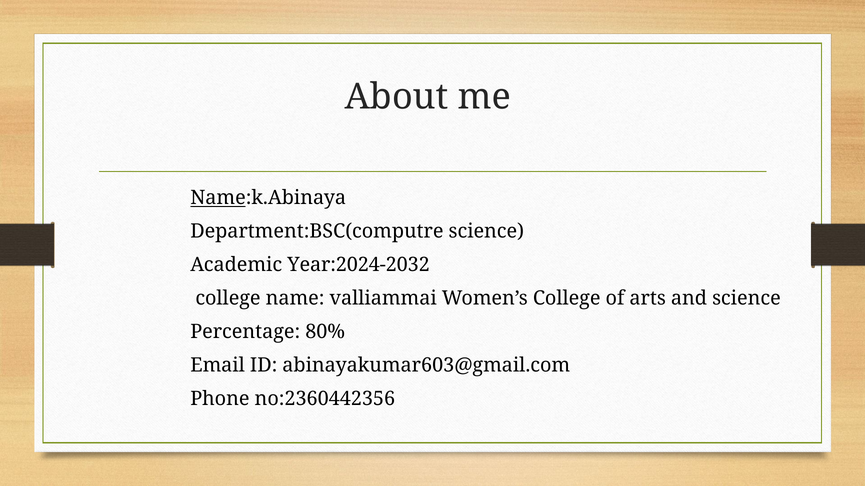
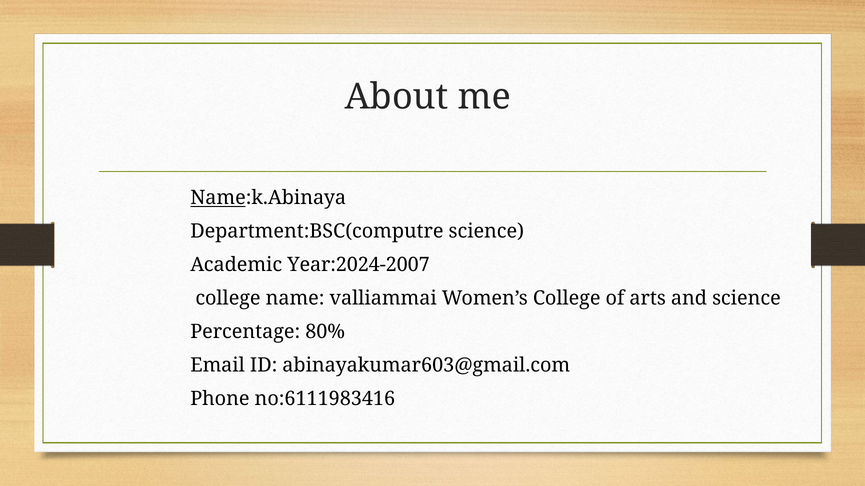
Year:2024-2032: Year:2024-2032 -> Year:2024-2007
no:2360442356: no:2360442356 -> no:6111983416
